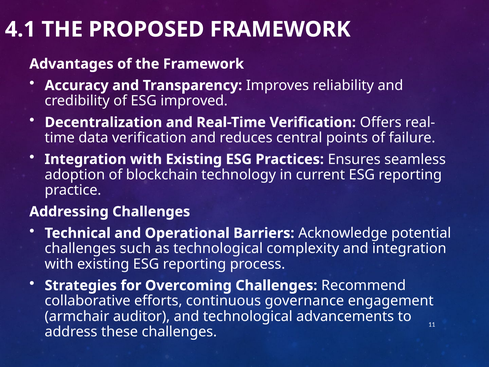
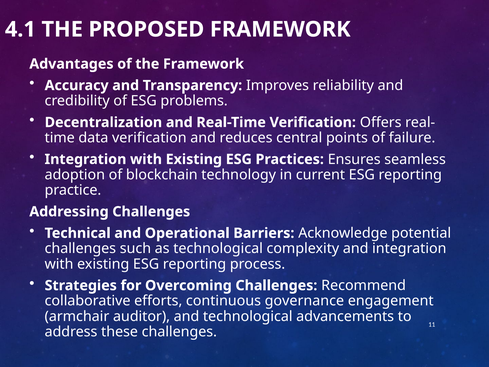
improved: improved -> problems
